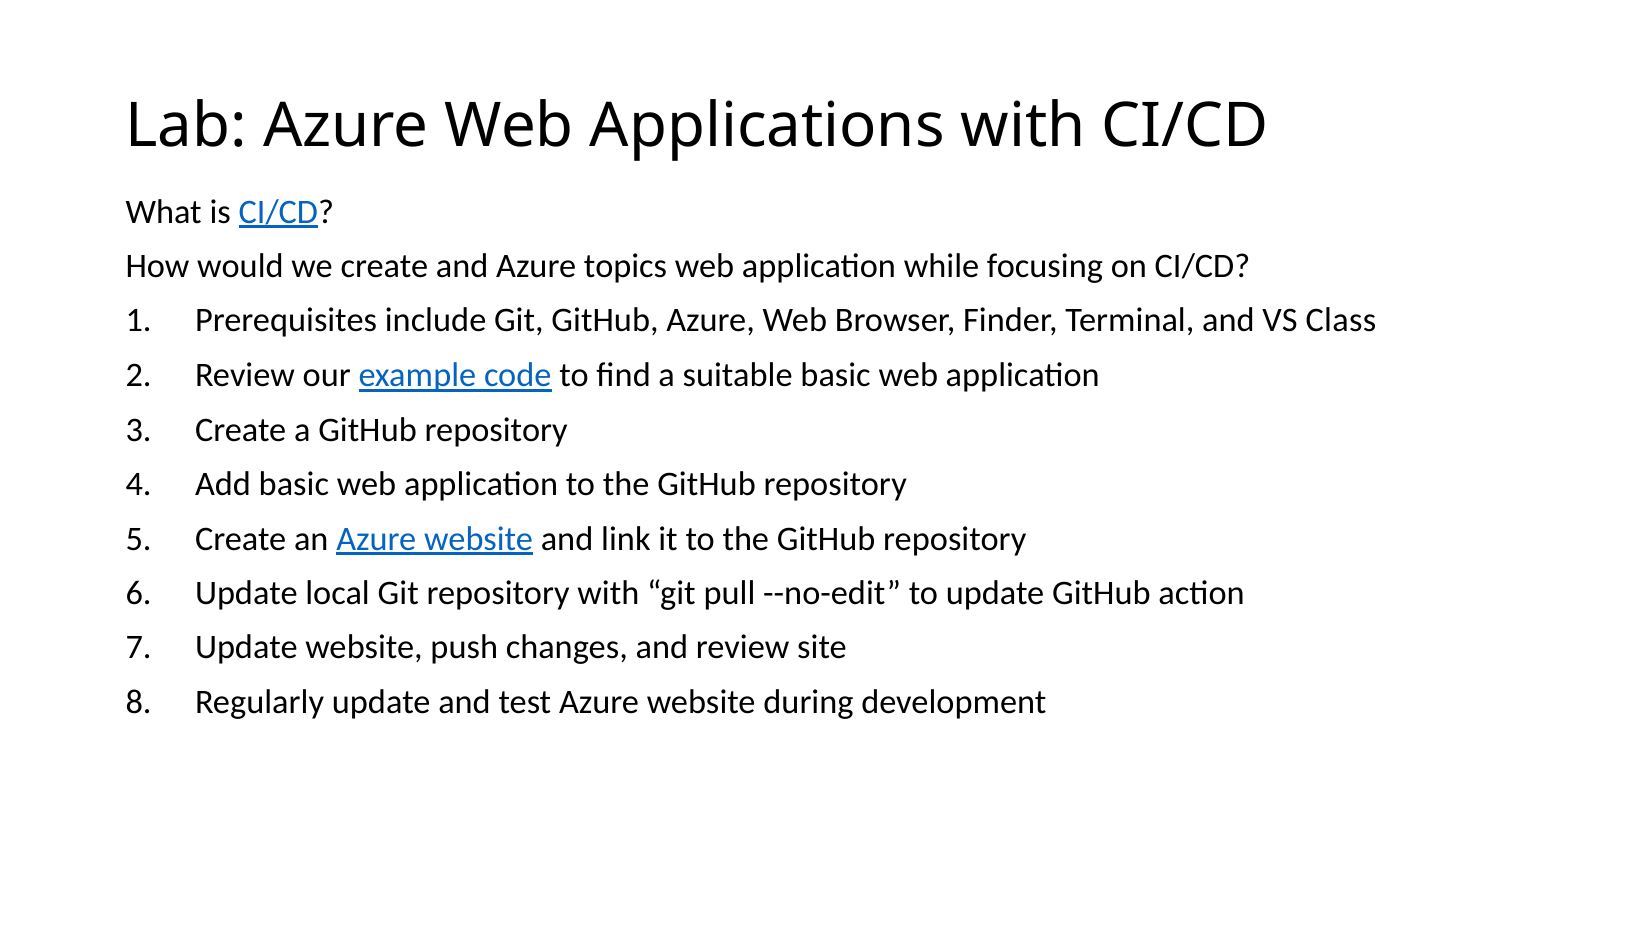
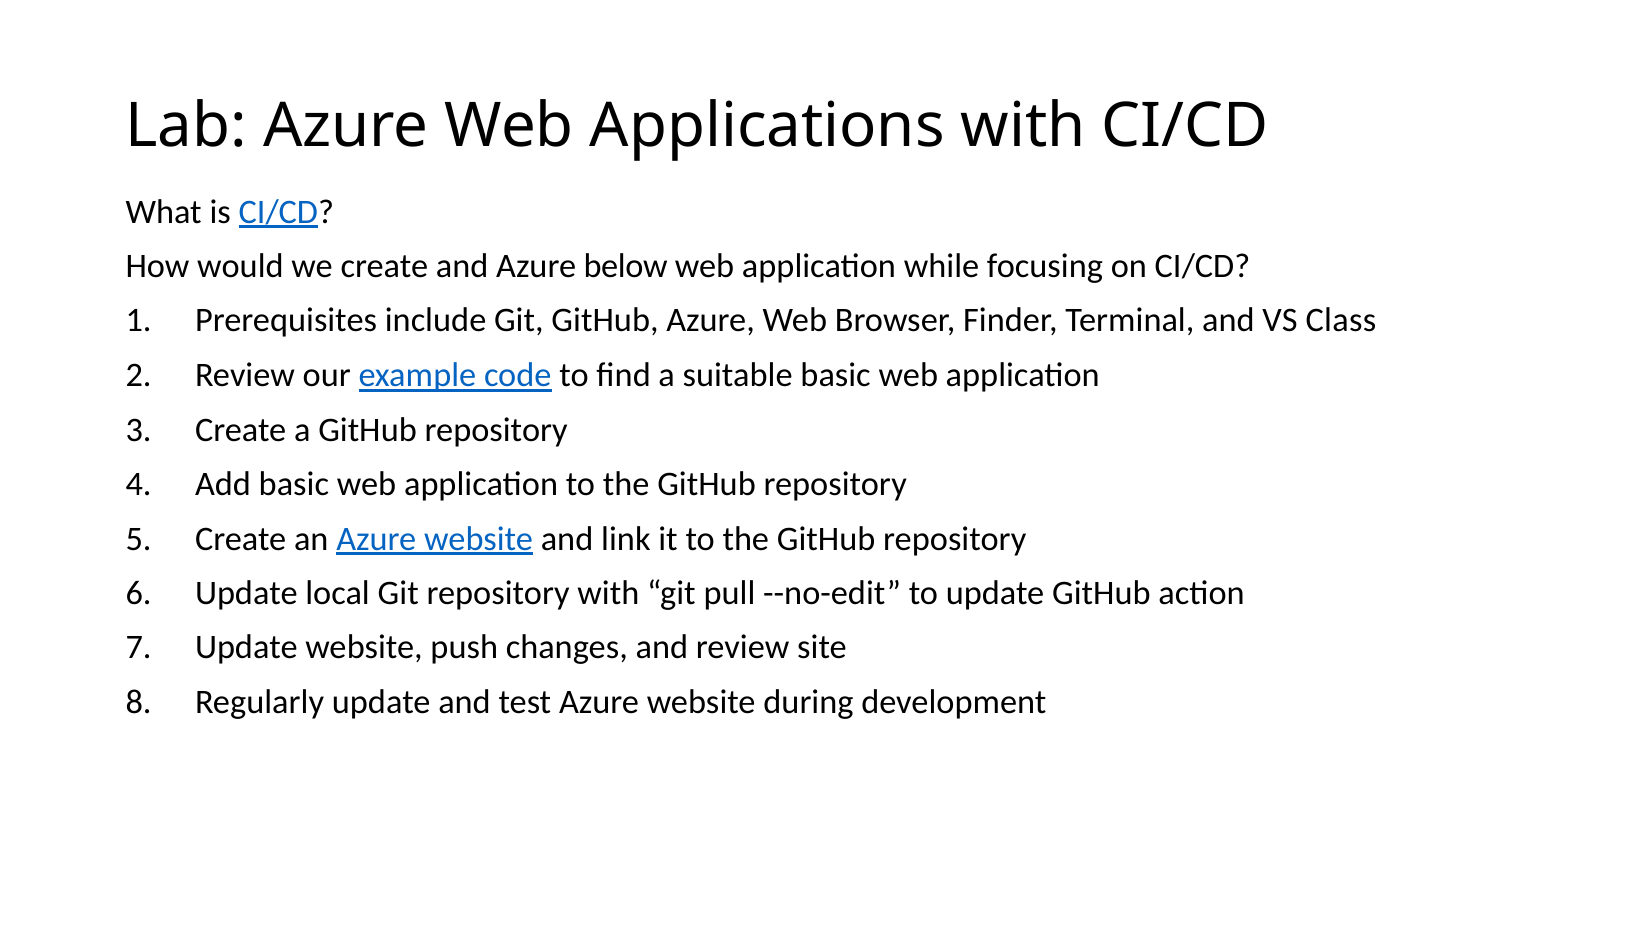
topics: topics -> below
